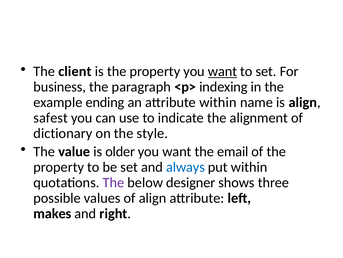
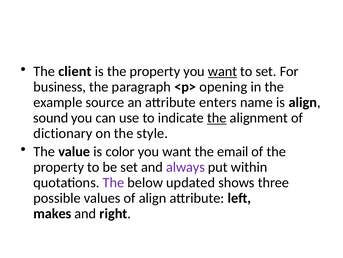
indexing: indexing -> opening
ending: ending -> source
attribute within: within -> enters
safest: safest -> sound
the at (217, 118) underline: none -> present
older: older -> color
always colour: blue -> purple
designer: designer -> updated
